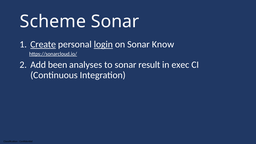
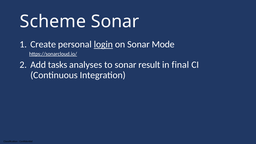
Create underline: present -> none
Know: Know -> Mode
been: been -> tasks
exec: exec -> final
